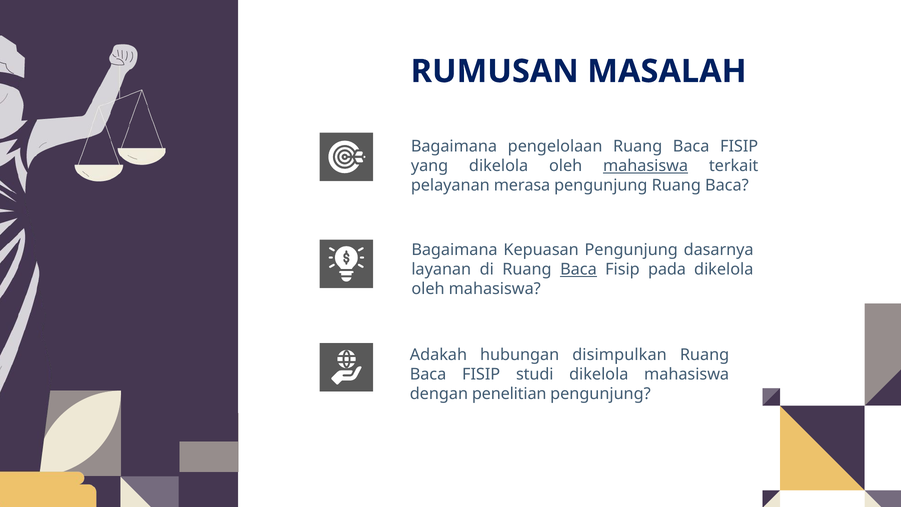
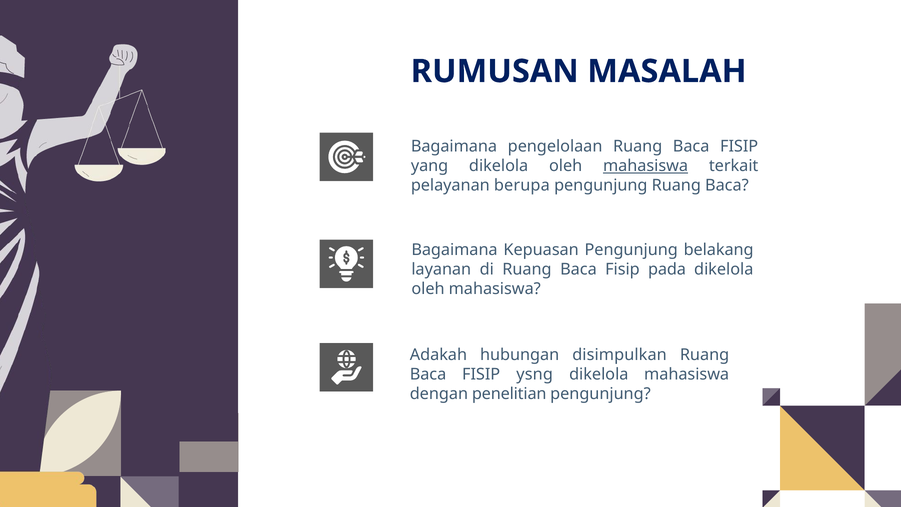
merasa: merasa -> berupa
dasarnya: dasarnya -> belakang
Baca at (578, 269) underline: present -> none
studi: studi -> ysng
